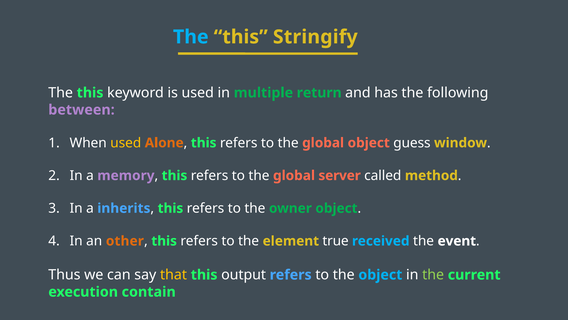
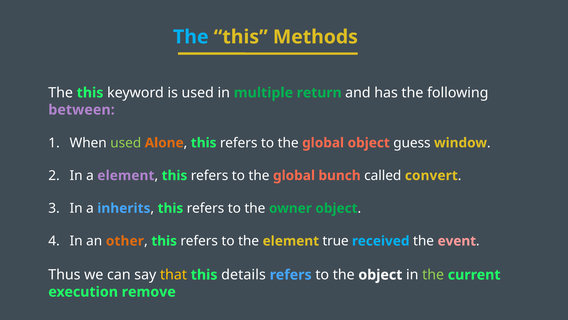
Stringify: Stringify -> Methods
used at (126, 143) colour: yellow -> light green
a memory: memory -> element
server: server -> bunch
method: method -> convert
event colour: white -> pink
output: output -> details
object at (380, 274) colour: light blue -> white
contain: contain -> remove
